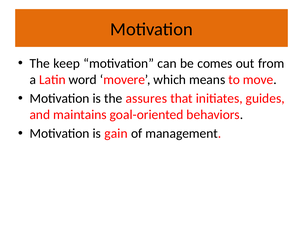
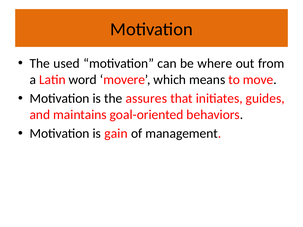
keep: keep -> used
comes: comes -> where
